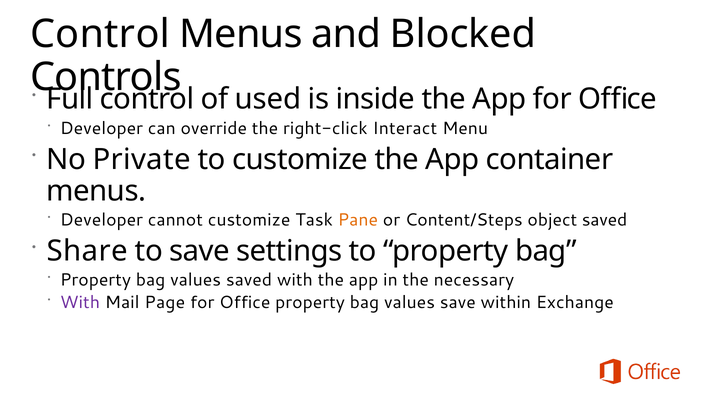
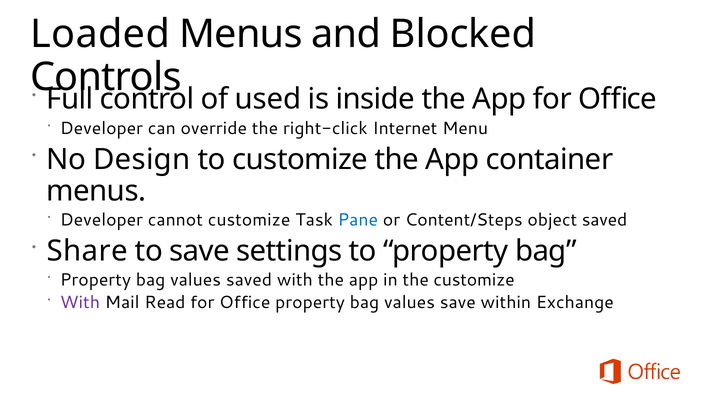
Control at (100, 34): Control -> Loaded
Interact: Interact -> Internet
Private: Private -> Design
Pane colour: orange -> blue
the necessary: necessary -> customize
Page: Page -> Read
